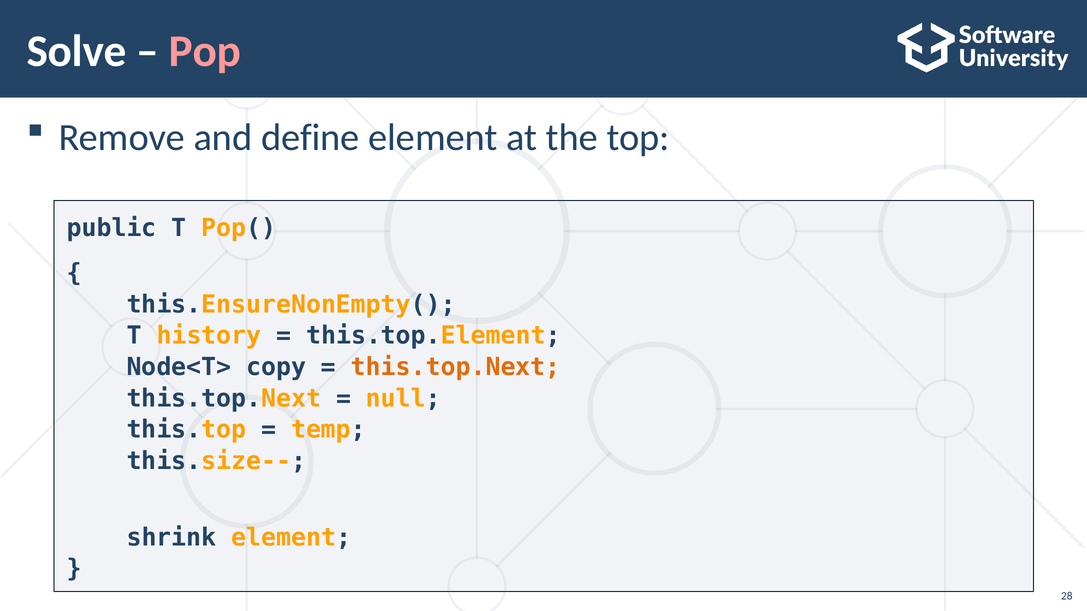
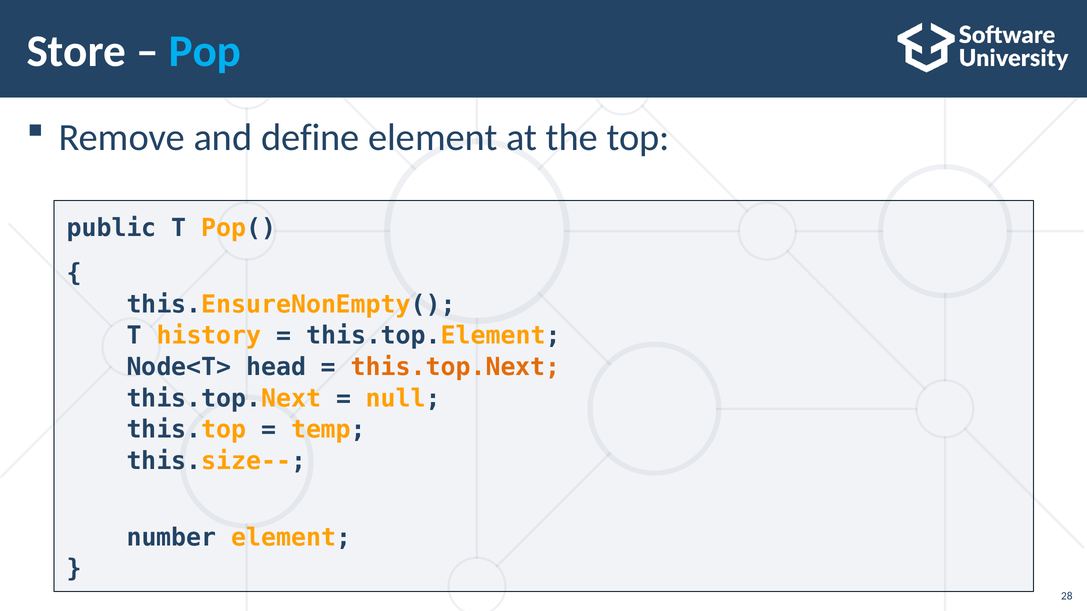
Solve: Solve -> Store
Pop colour: pink -> light blue
copy: copy -> head
shrink: shrink -> number
